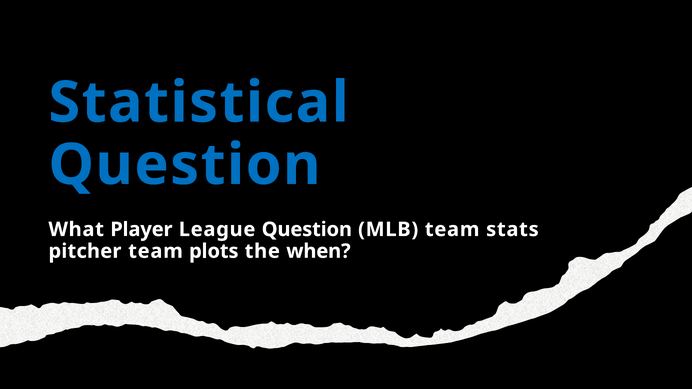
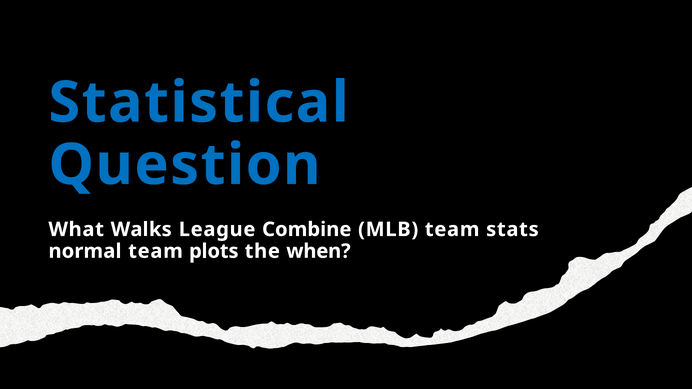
Player: Player -> Walks
League Question: Question -> Combine
pitcher: pitcher -> normal
